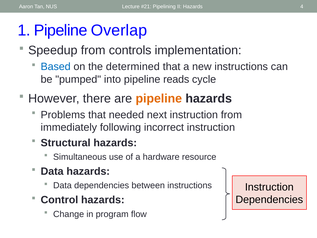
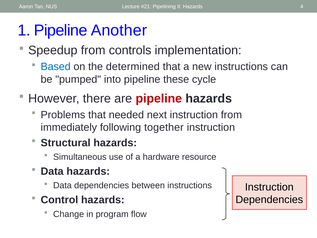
Overlap: Overlap -> Another
reads: reads -> these
pipeline at (159, 98) colour: orange -> red
incorrect: incorrect -> together
